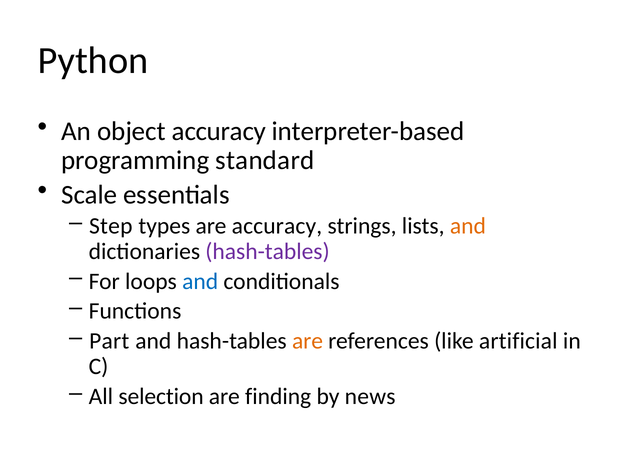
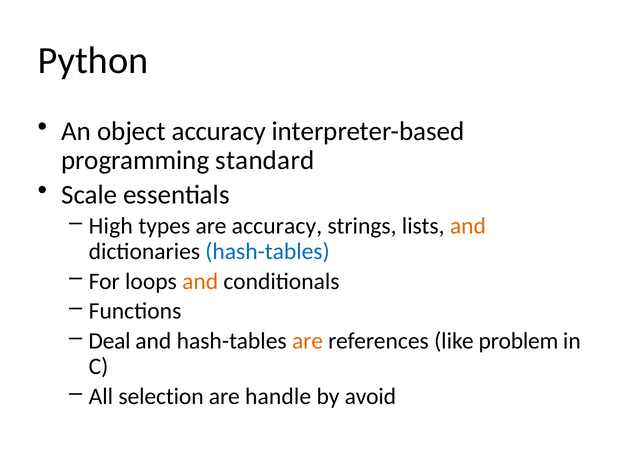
Step: Step -> High
hash-tables at (268, 251) colour: purple -> blue
and at (200, 281) colour: blue -> orange
Part: Part -> Deal
artificial: artificial -> problem
finding: finding -> handle
news: news -> avoid
